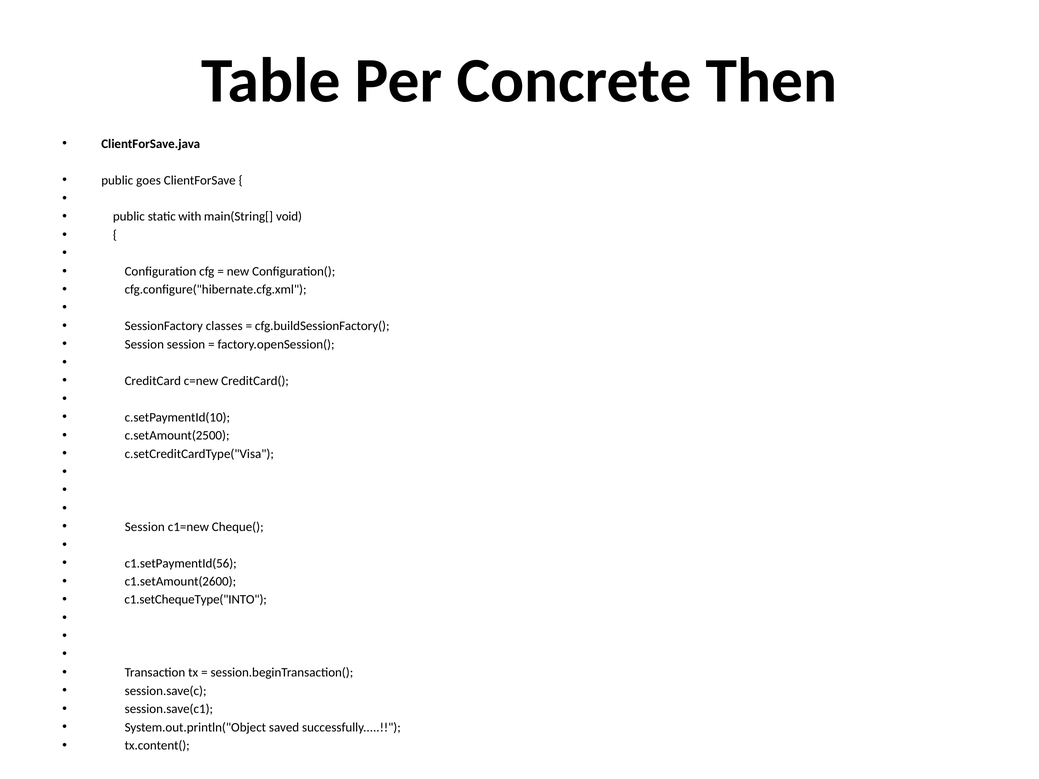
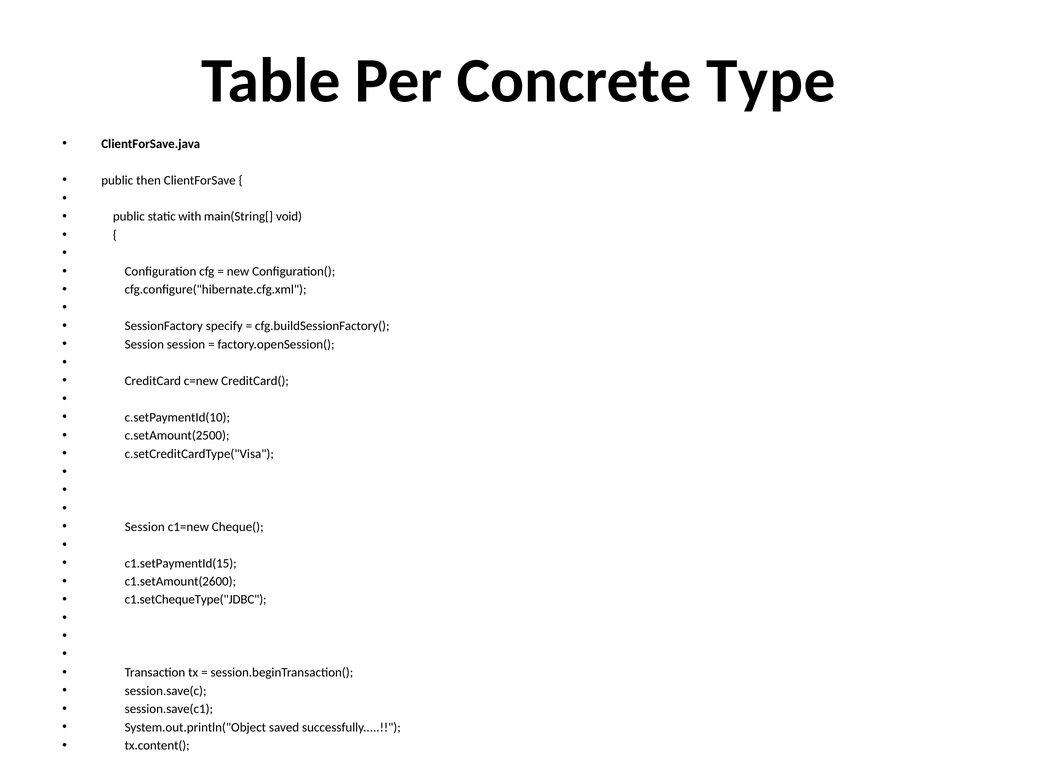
Then: Then -> Type
goes: goes -> then
classes: classes -> specify
c1.setPaymentId(56: c1.setPaymentId(56 -> c1.setPaymentId(15
c1.setChequeType("INTO: c1.setChequeType("INTO -> c1.setChequeType("JDBC
